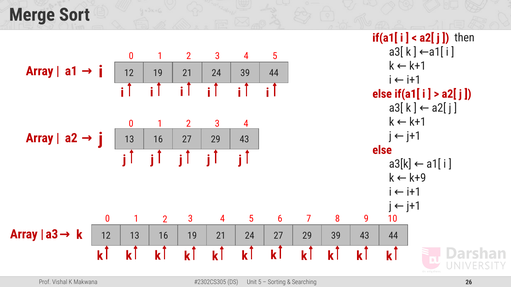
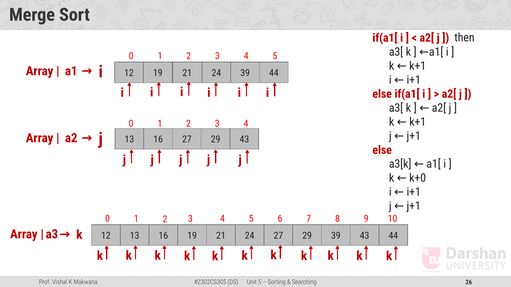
k+9: k+9 -> k+0
